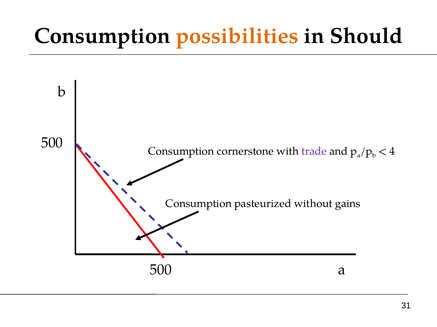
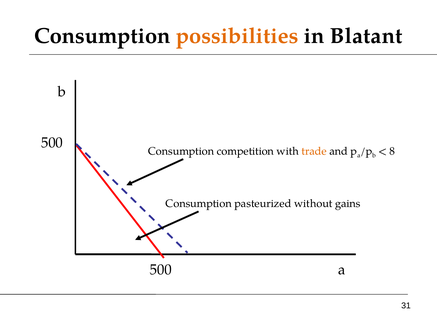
Should: Should -> Blatant
cornerstone: cornerstone -> competition
trade colour: purple -> orange
4: 4 -> 8
